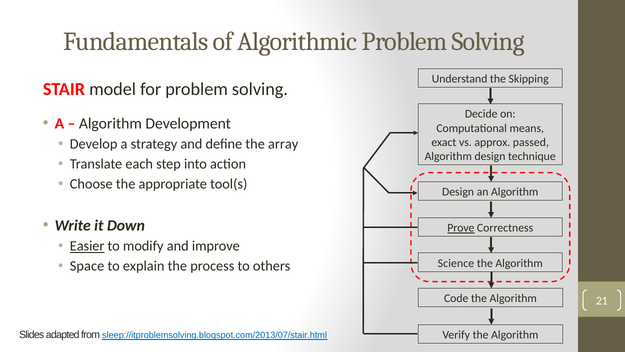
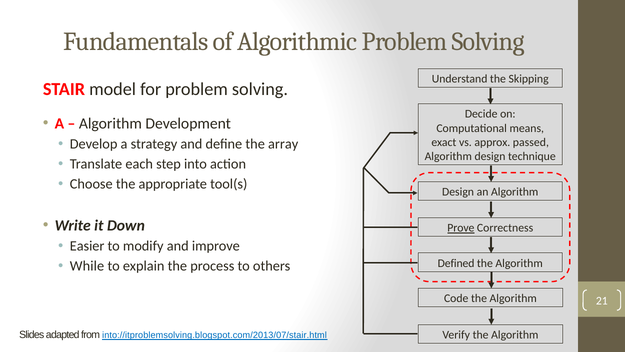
Easier underline: present -> none
Science: Science -> Defined
Space: Space -> While
sleep://itproblemsolving.blogspot.com/2013/07/stair.html: sleep://itproblemsolving.blogspot.com/2013/07/stair.html -> into://itproblemsolving.blogspot.com/2013/07/stair.html
